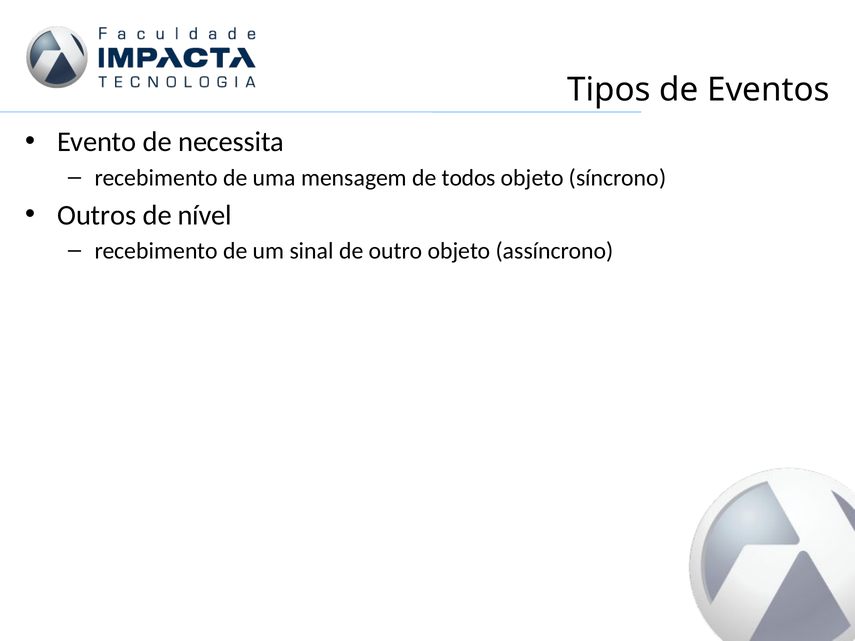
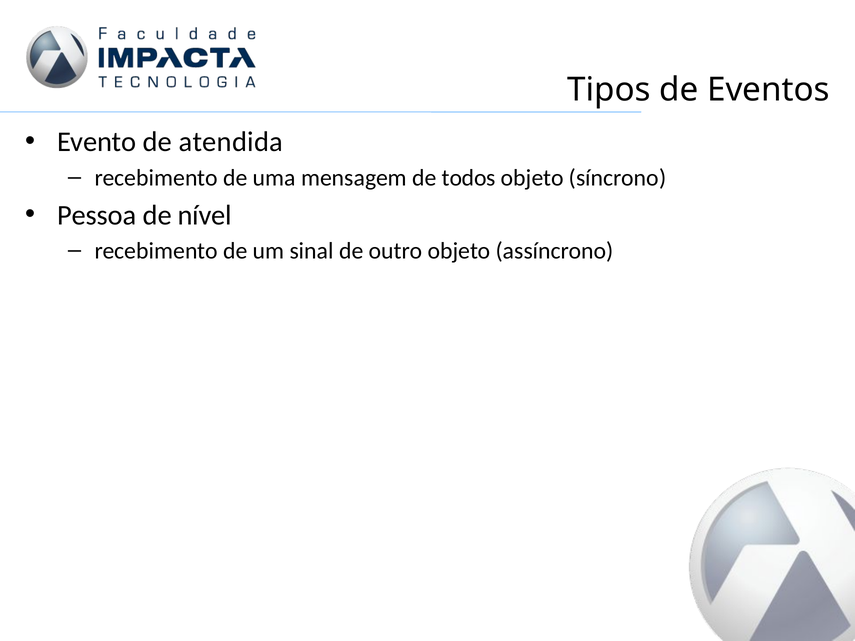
necessita: necessita -> atendida
Outros: Outros -> Pessoa
